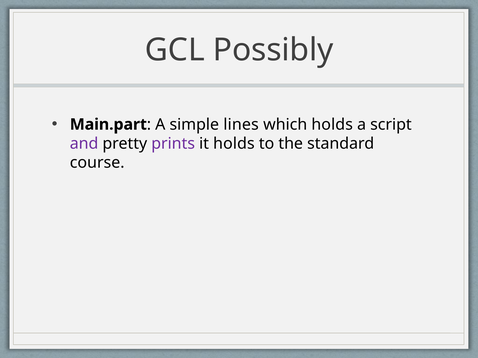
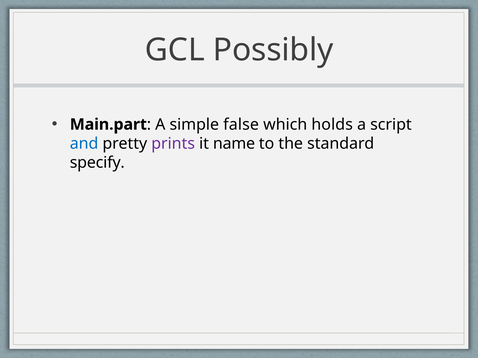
lines: lines -> false
and colour: purple -> blue
it holds: holds -> name
course: course -> specify
